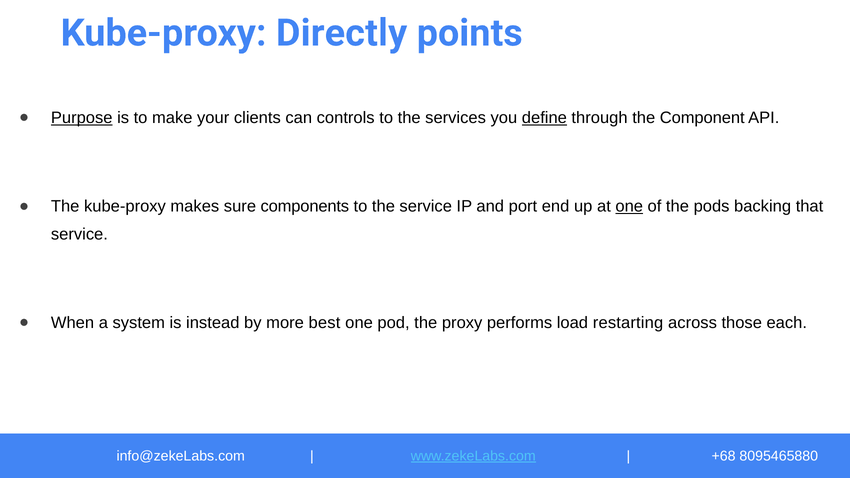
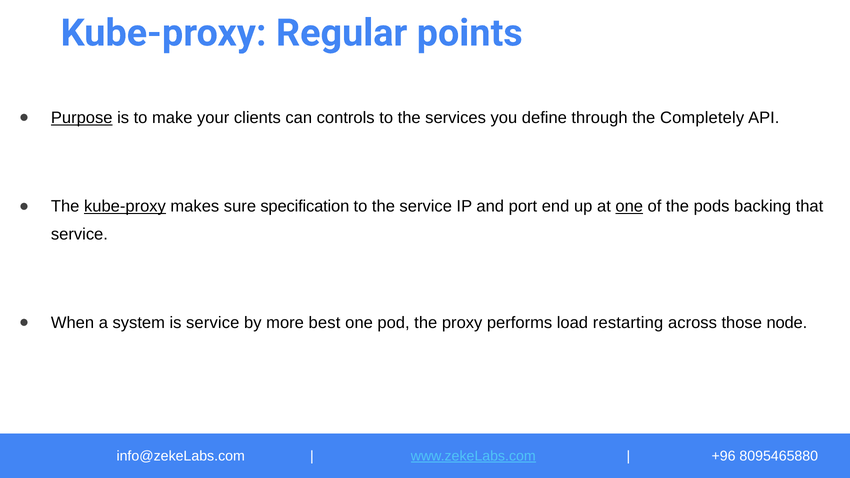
Directly: Directly -> Regular
define underline: present -> none
Component: Component -> Completely
kube-proxy at (125, 207) underline: none -> present
components: components -> specification
is instead: instead -> service
each: each -> node
+68: +68 -> +96
